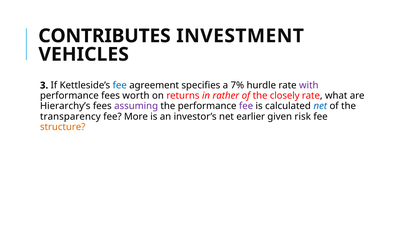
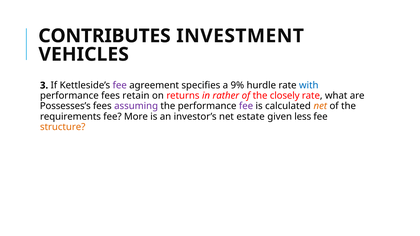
fee at (120, 85) colour: blue -> purple
7%: 7% -> 9%
with colour: purple -> blue
worth: worth -> retain
Hierarchy’s: Hierarchy’s -> Possesses’s
net at (320, 106) colour: blue -> orange
transparency: transparency -> requirements
earlier: earlier -> estate
risk: risk -> less
